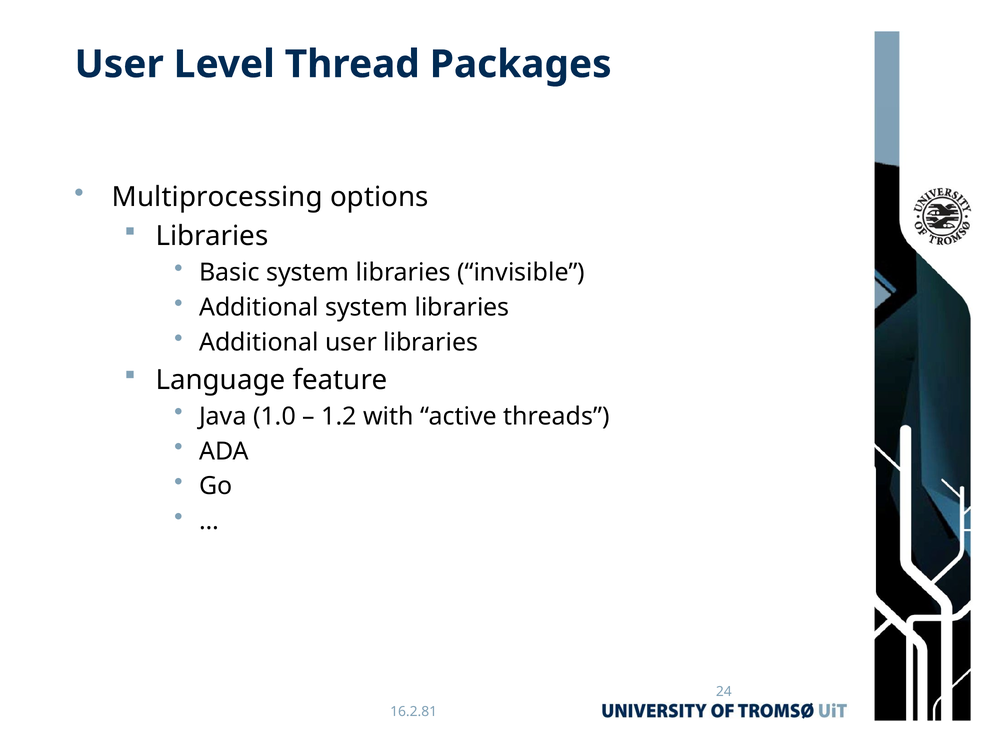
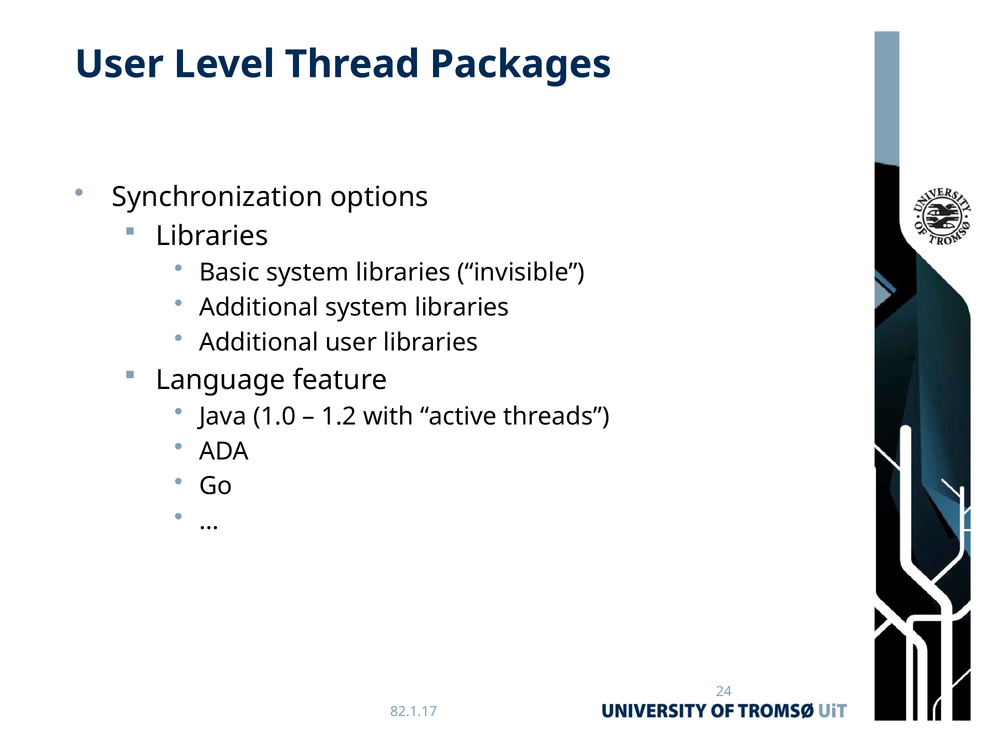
Multiprocessing: Multiprocessing -> Synchronization
16.2.81: 16.2.81 -> 82.1.17
